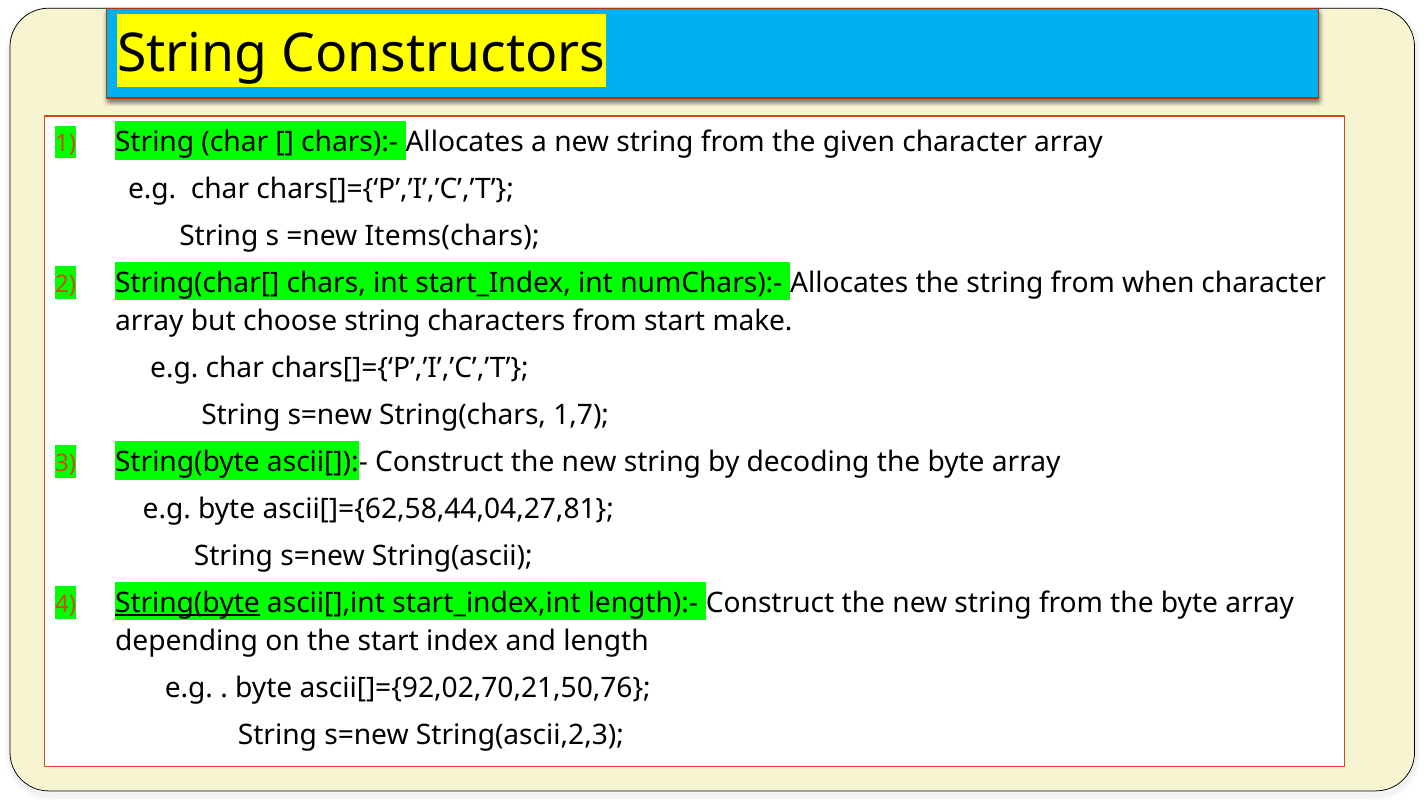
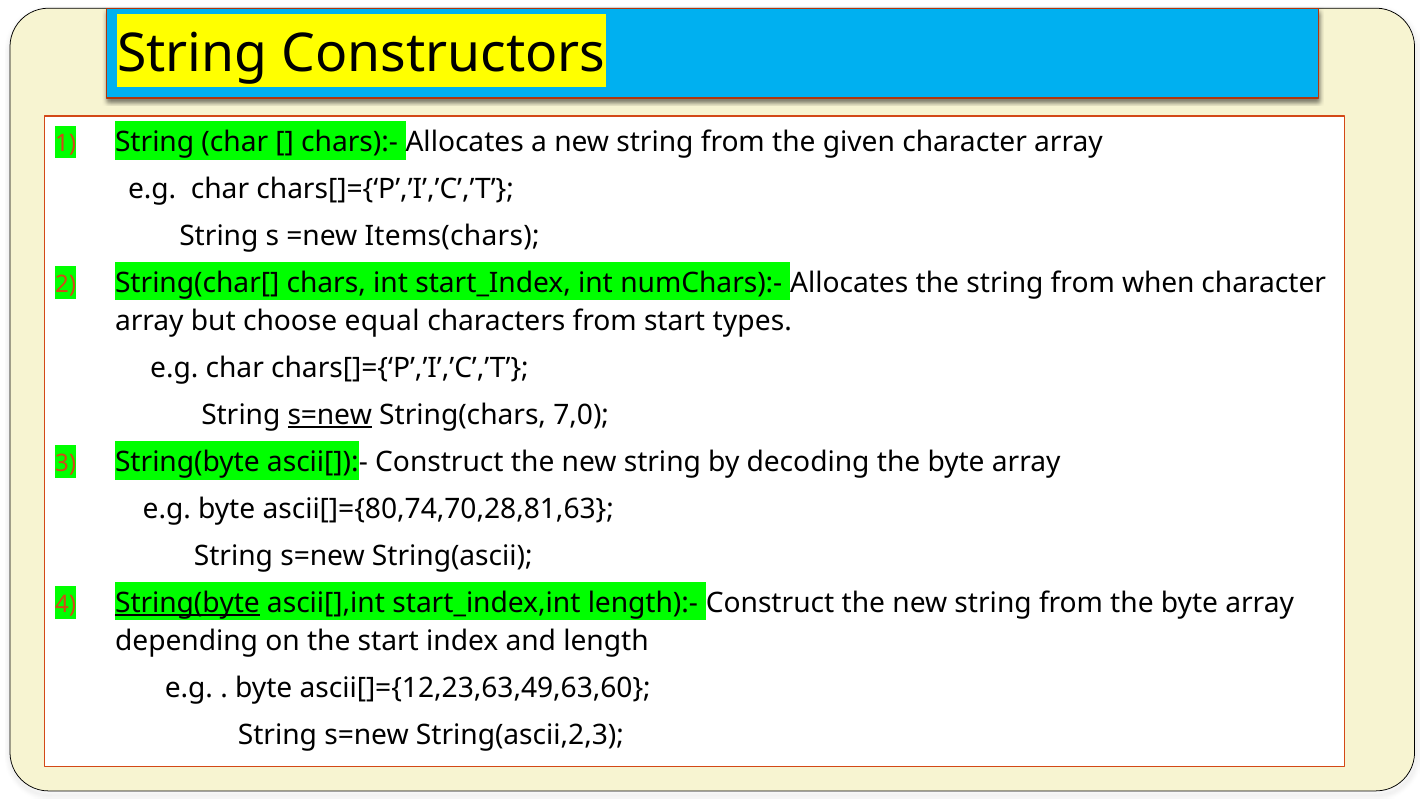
choose string: string -> equal
make: make -> types
s=new at (330, 415) underline: none -> present
1,7: 1,7 -> 7,0
ascii[]={62,58,44,04,27,81: ascii[]={62,58,44,04,27,81 -> ascii[]={80,74,70,28,81,63
ascii[]={92,02,70,21,50,76: ascii[]={92,02,70,21,50,76 -> ascii[]={12,23,63,49,63,60
